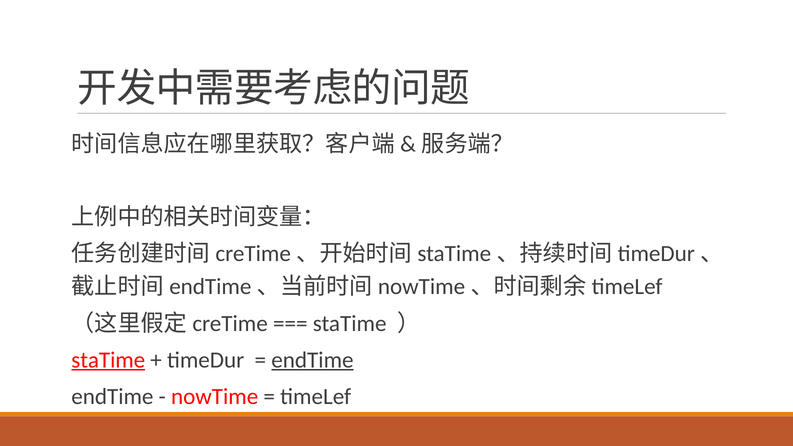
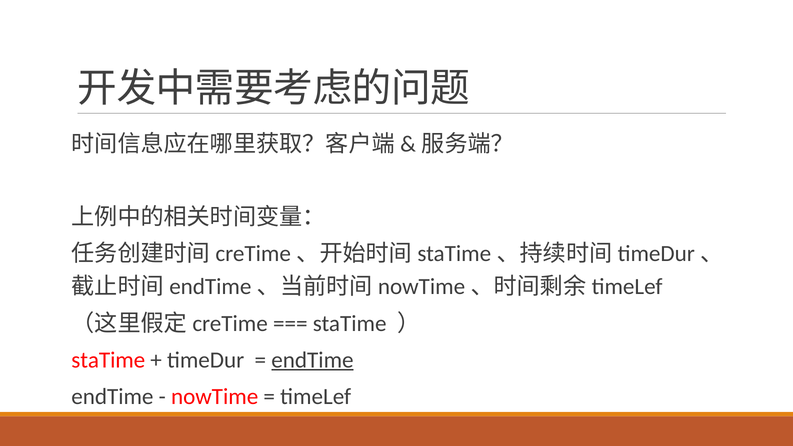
staTime at (108, 360) underline: present -> none
